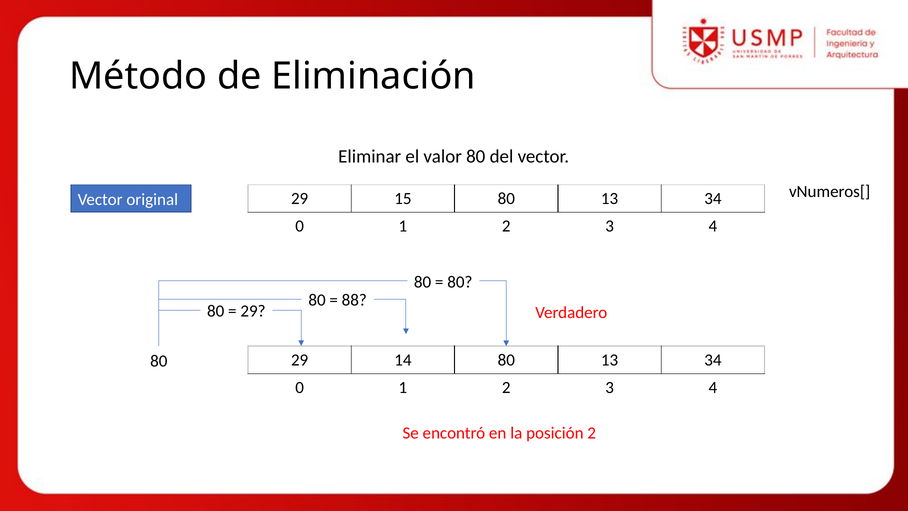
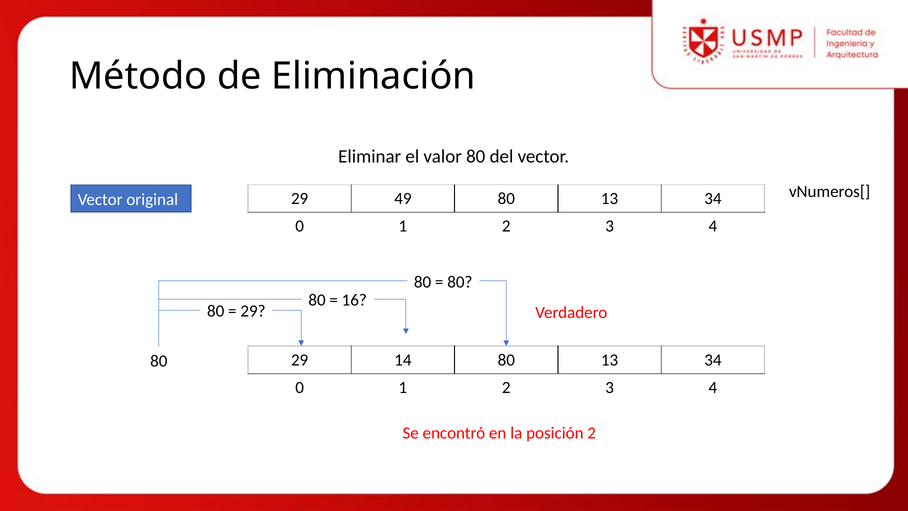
15: 15 -> 49
88: 88 -> 16
